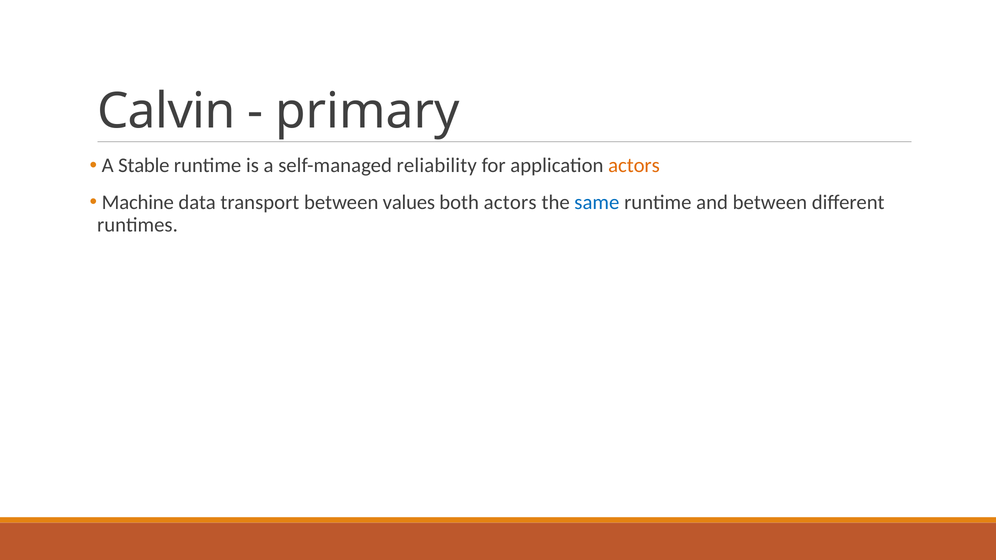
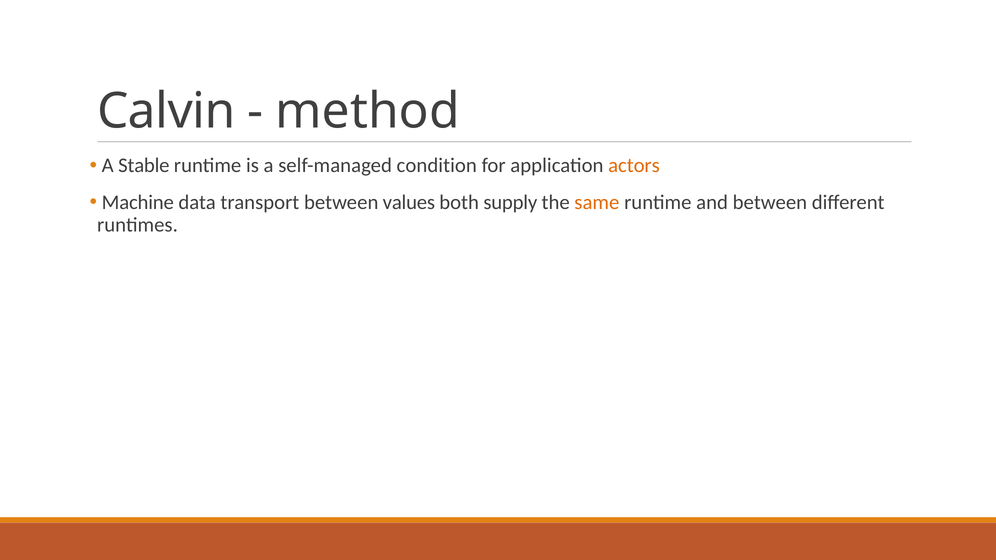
primary: primary -> method
reliability: reliability -> condition
both actors: actors -> supply
same colour: blue -> orange
